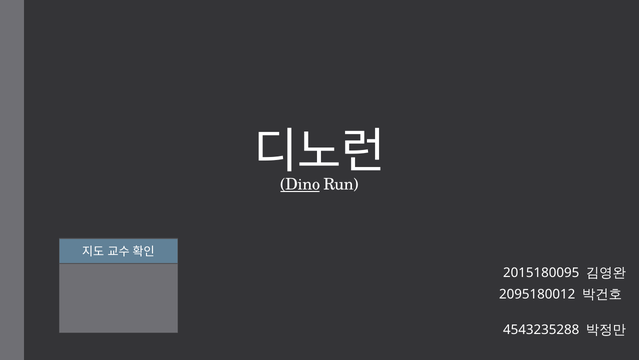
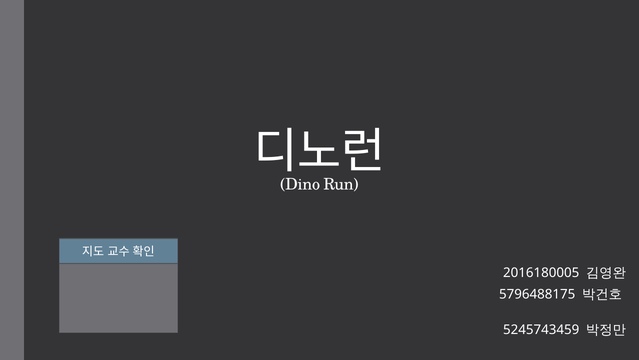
Dino underline: present -> none
2015180095: 2015180095 -> 2016180005
2095180012: 2095180012 -> 5796488175
4543235288: 4543235288 -> 5245743459
